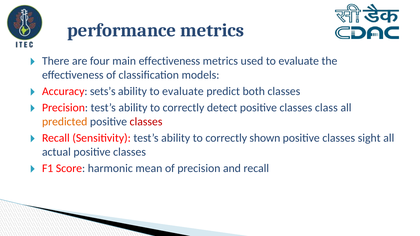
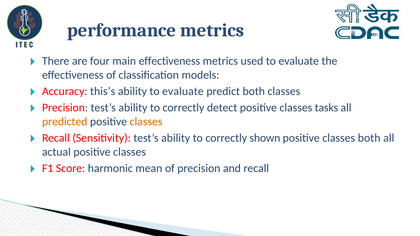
sets’s: sets’s -> this’s
class: class -> tasks
classes at (146, 122) colour: red -> orange
classes sight: sight -> both
